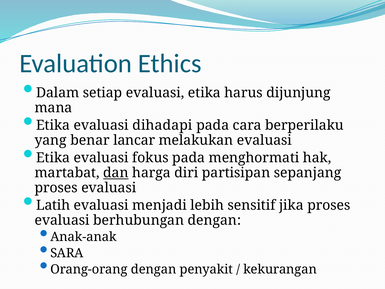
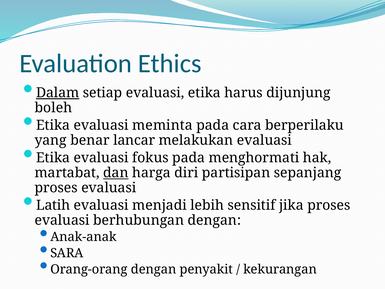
Dalam underline: none -> present
mana: mana -> boleh
dihadapi: dihadapi -> meminta
